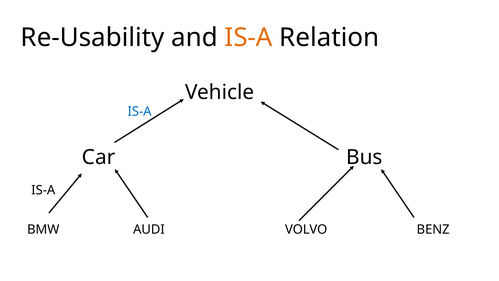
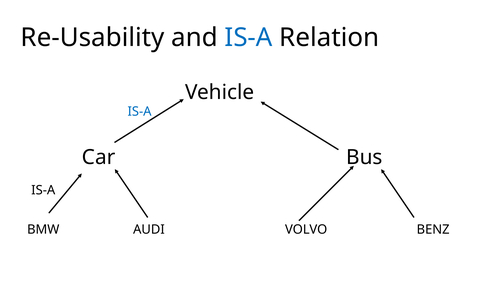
IS-A at (249, 37) colour: orange -> blue
